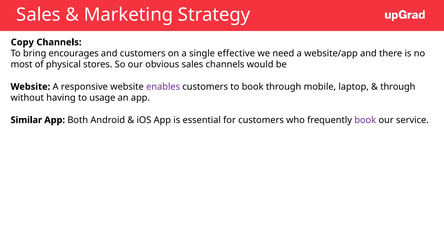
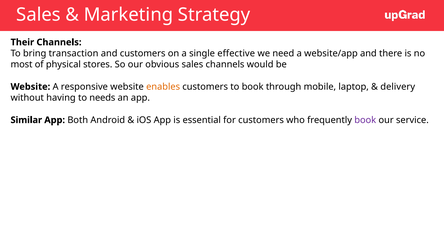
Copy: Copy -> Their
encourages: encourages -> transaction
enables colour: purple -> orange
through at (398, 87): through -> delivery
usage: usage -> needs
